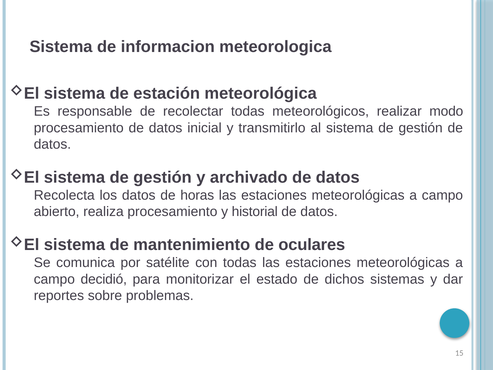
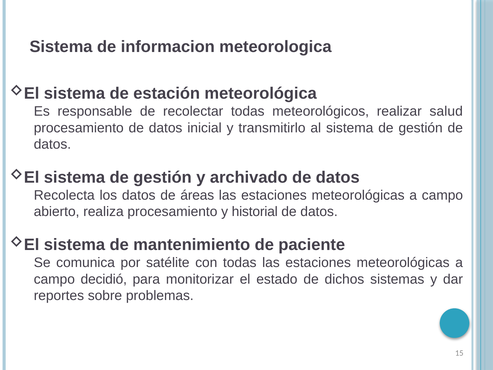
modo: modo -> salud
horas: horas -> áreas
oculares: oculares -> paciente
